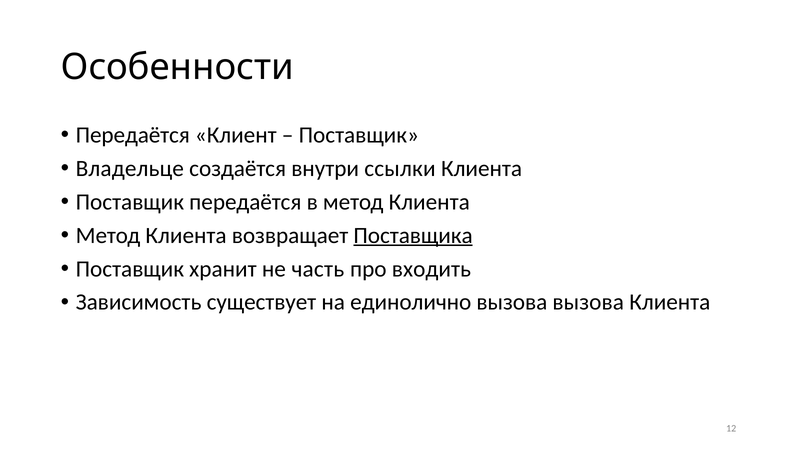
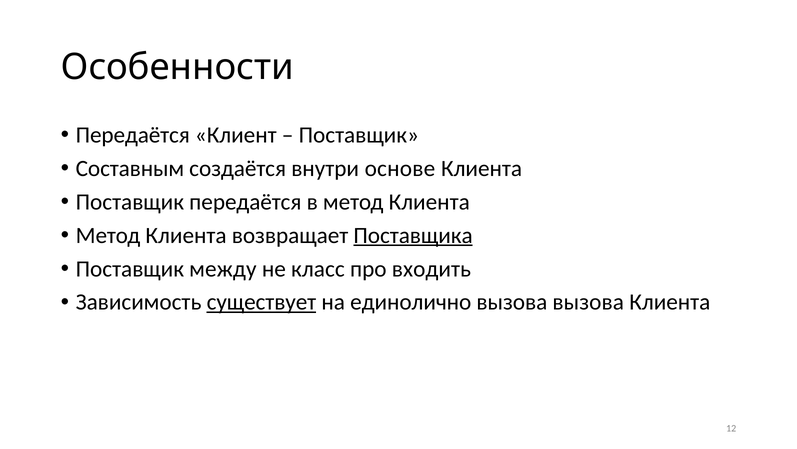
Владельце: Владельце -> Составным
ссылки: ссылки -> основе
хранит: хранит -> между
часть: часть -> класс
существует underline: none -> present
